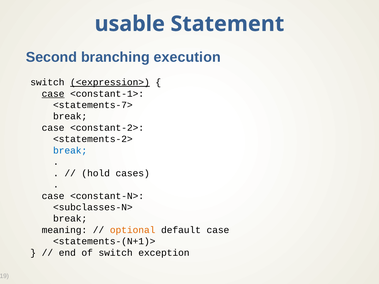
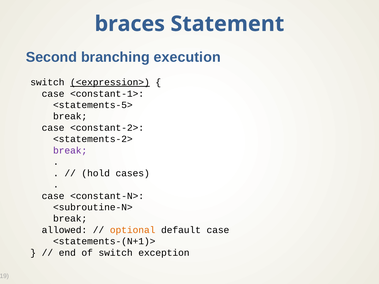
usable: usable -> braces
case at (53, 94) underline: present -> none
<statements-7>: <statements-7> -> <statements-5>
break at (70, 151) colour: blue -> purple
<subclasses-N>: <subclasses-N> -> <subroutine-N>
meaning: meaning -> allowed
